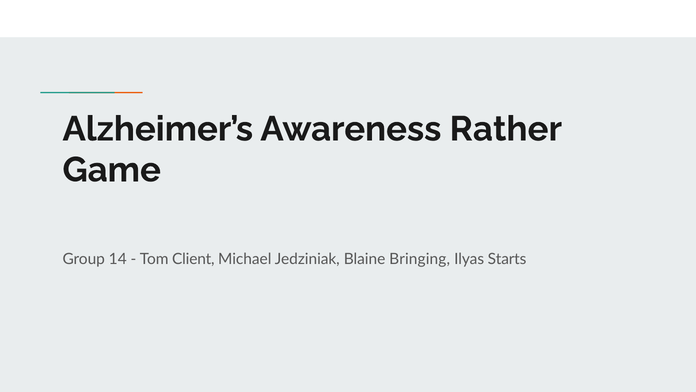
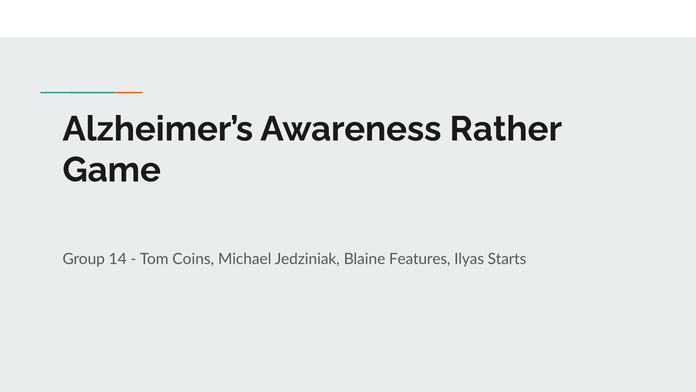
Client: Client -> Coins
Bringing: Bringing -> Features
